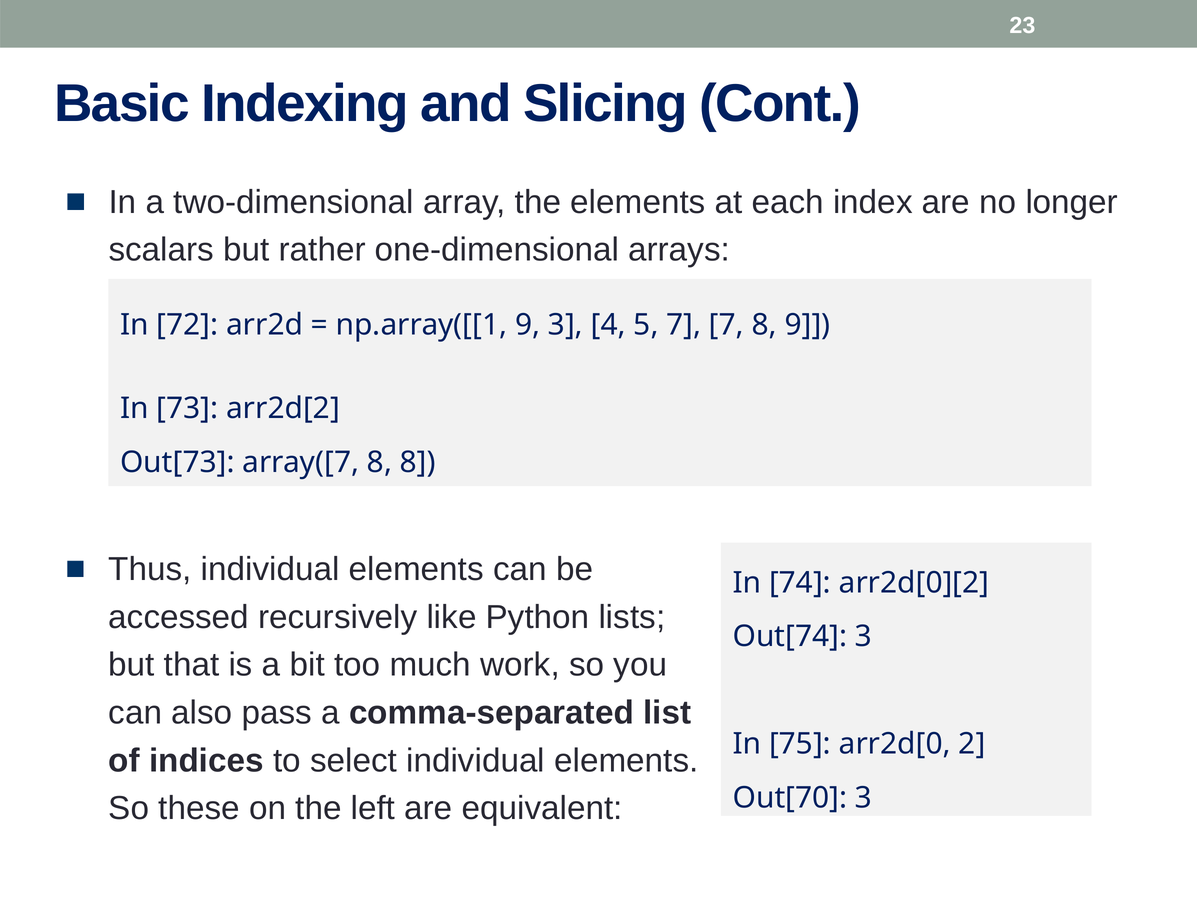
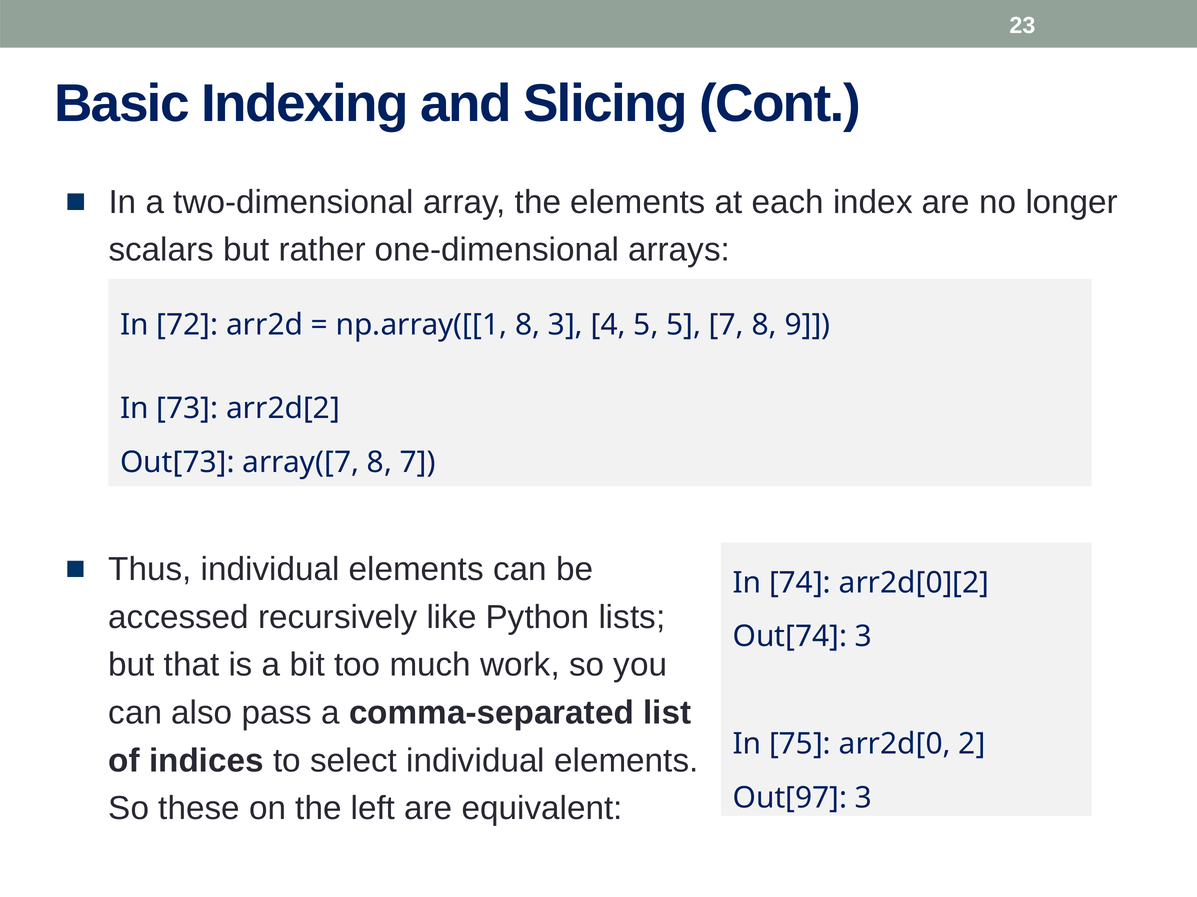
np.array([[1 9: 9 -> 8
5 7: 7 -> 5
8 8: 8 -> 7
Out[70: Out[70 -> Out[97
